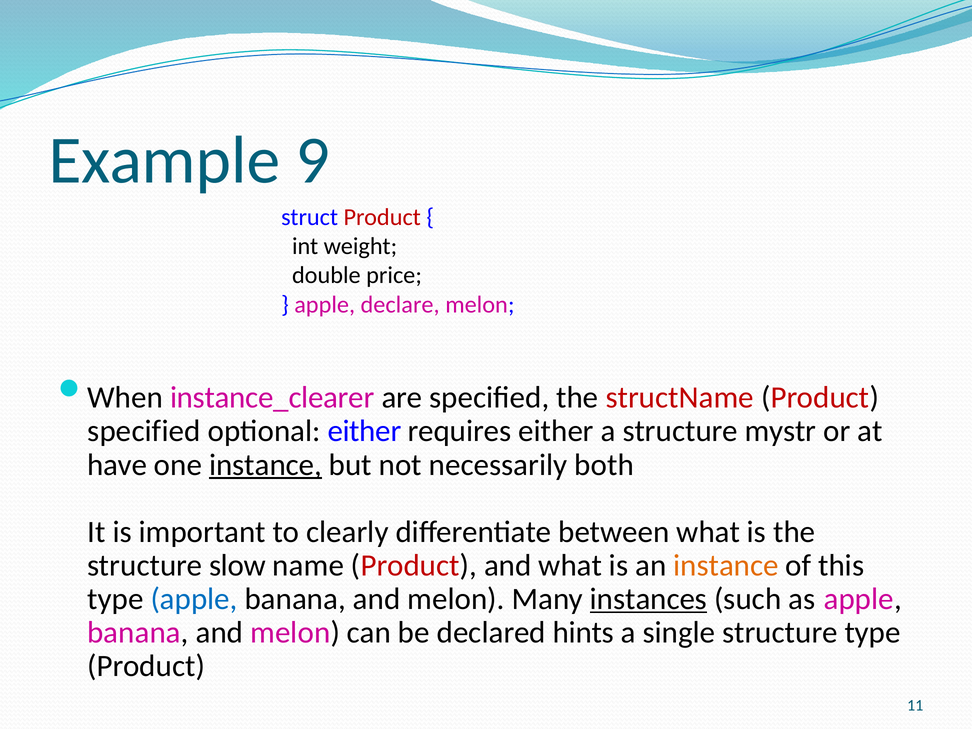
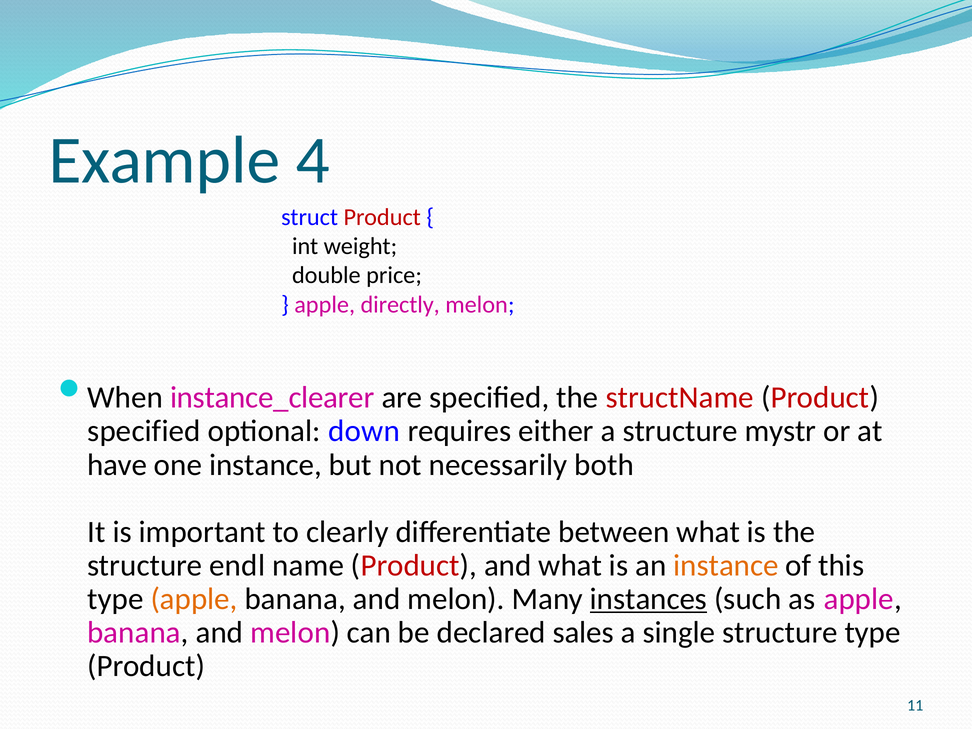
9: 9 -> 4
declare: declare -> directly
optional either: either -> down
instance at (265, 465) underline: present -> none
slow: slow -> endl
apple at (194, 599) colour: blue -> orange
hints: hints -> sales
